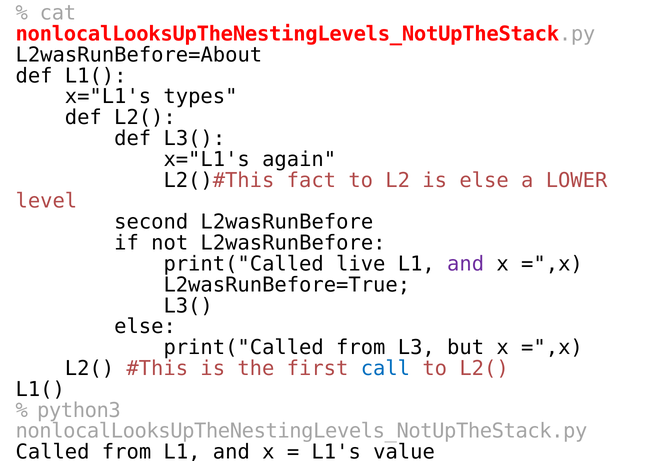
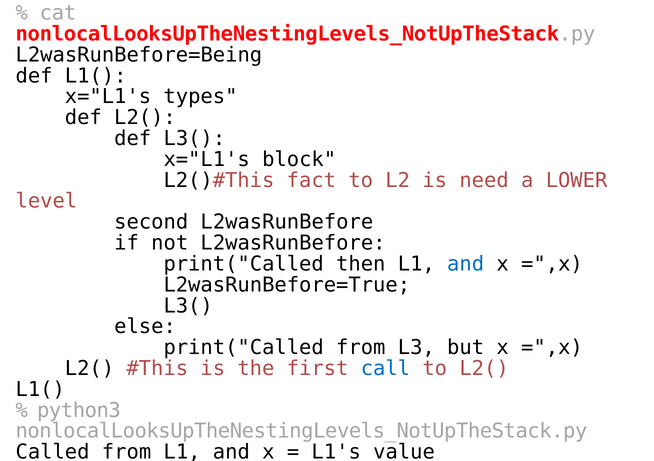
L2wasRunBefore=About: L2wasRunBefore=About -> L2wasRunBefore=Being
again: again -> block
is else: else -> need
live: live -> then
and at (466, 264) colour: purple -> blue
